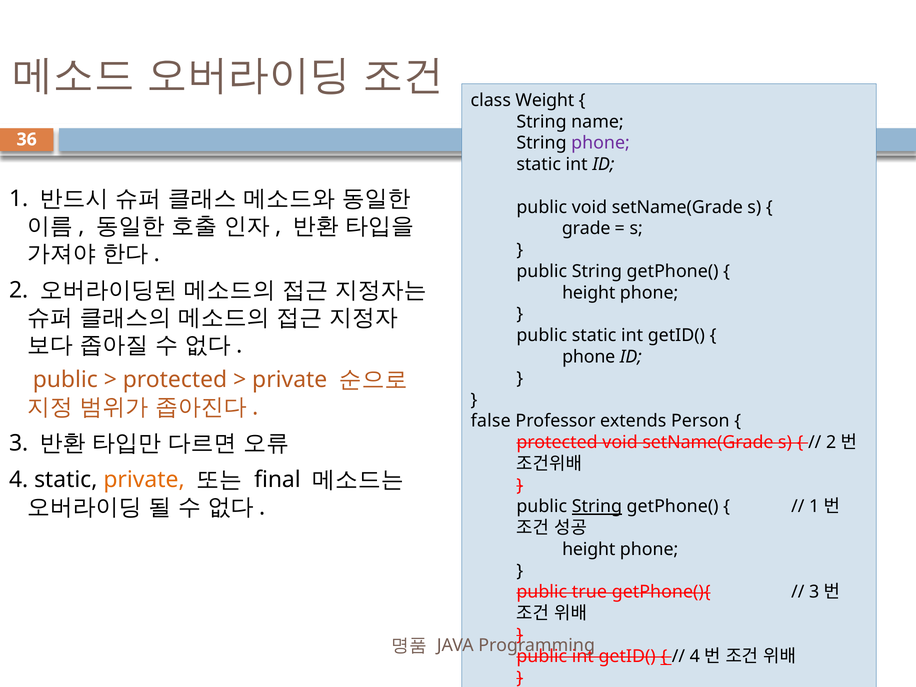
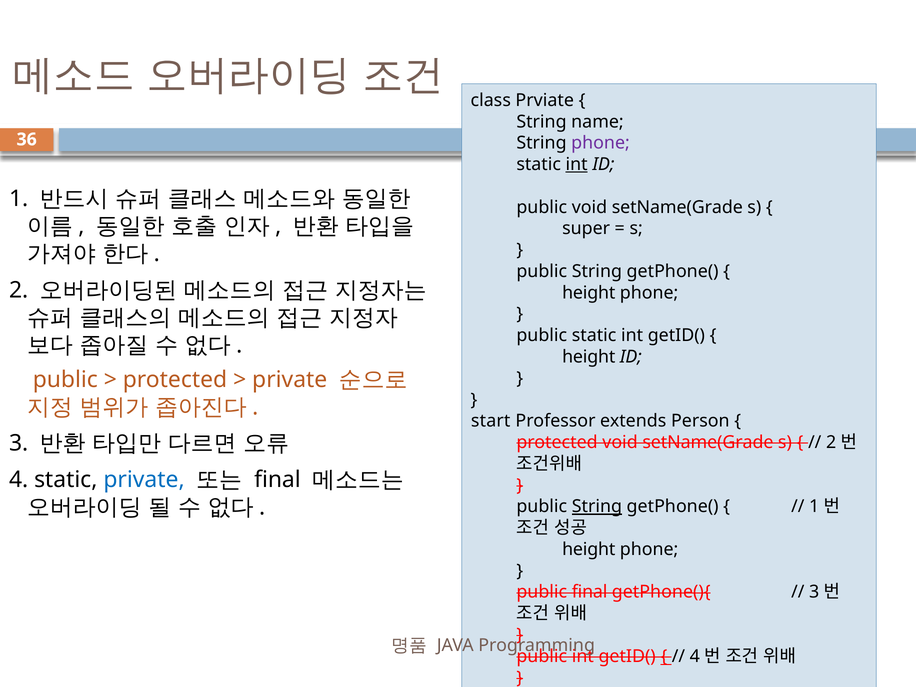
Weight: Weight -> Prviate
int at (577, 164) underline: none -> present
grade: grade -> super
phone at (589, 357): phone -> height
false: false -> start
private at (144, 480) colour: orange -> blue
public true: true -> final
